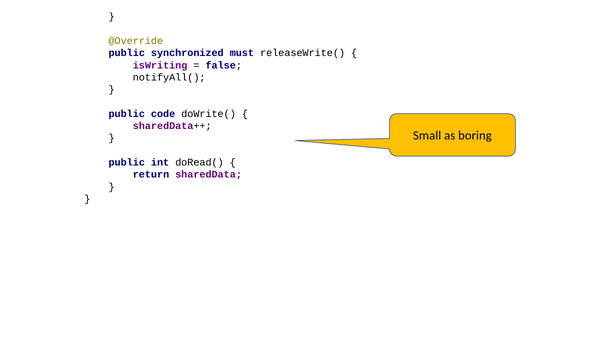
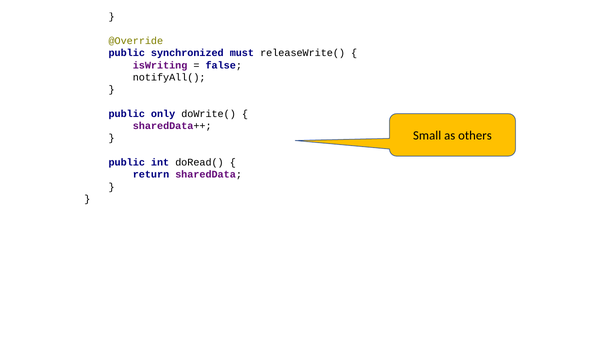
code: code -> only
boring: boring -> others
